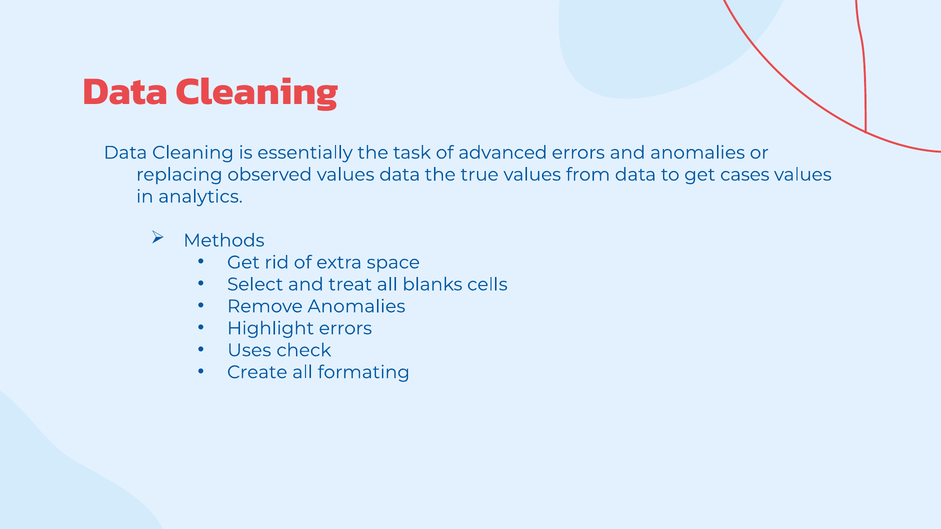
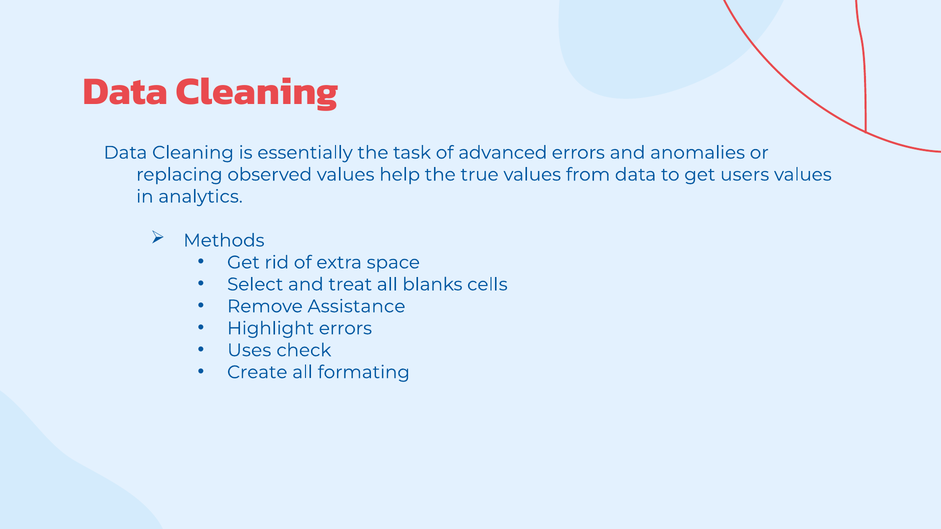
values data: data -> help
cases: cases -> users
Remove Anomalies: Anomalies -> Assistance
